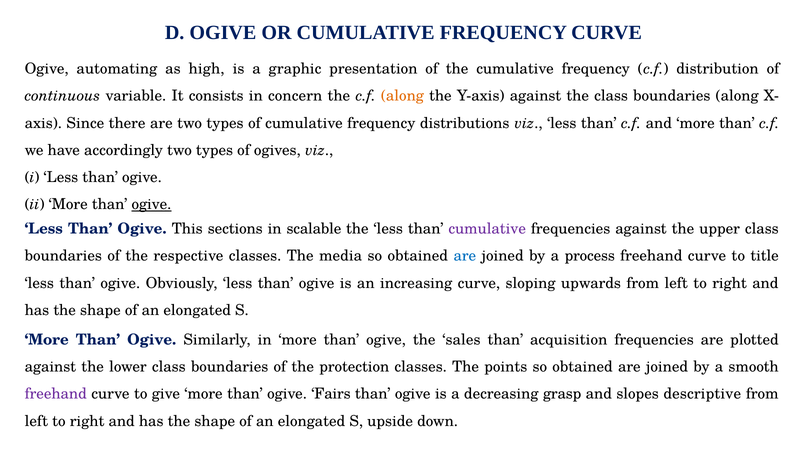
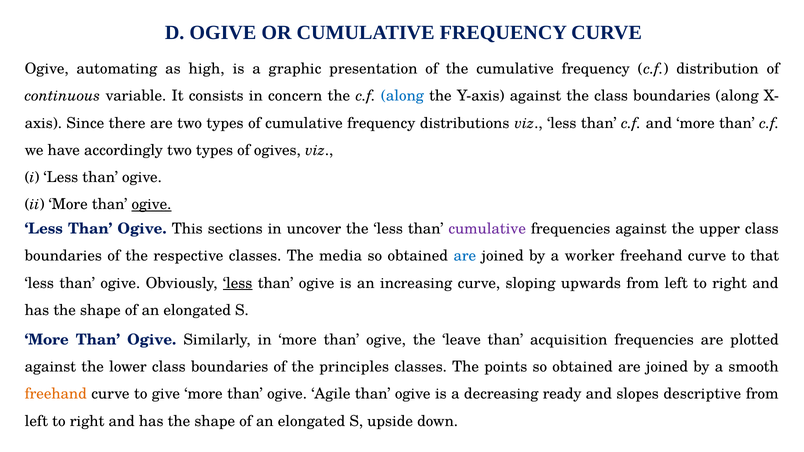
along at (402, 96) colour: orange -> blue
scalable: scalable -> uncover
process: process -> worker
title: title -> that
less at (238, 283) underline: none -> present
sales: sales -> leave
protection: protection -> principles
freehand at (56, 394) colour: purple -> orange
Fairs: Fairs -> Agile
grasp: grasp -> ready
